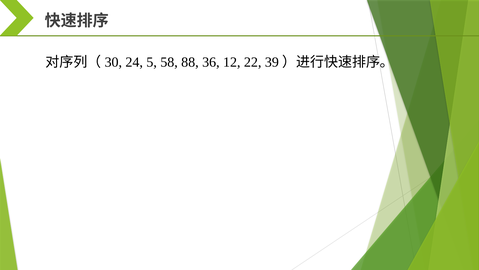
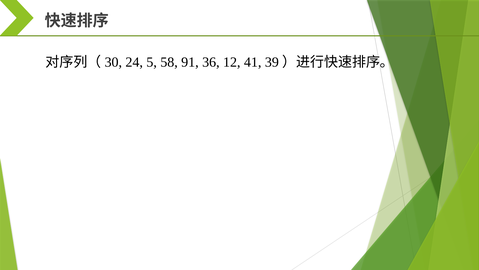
88: 88 -> 91
22: 22 -> 41
